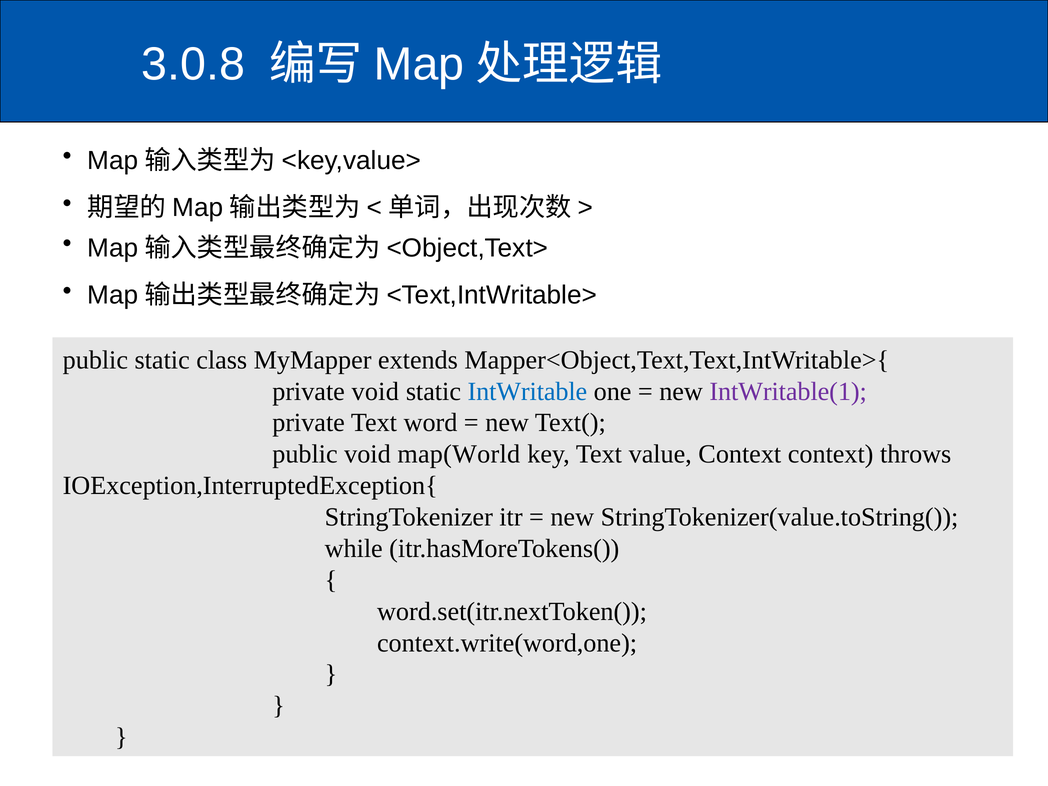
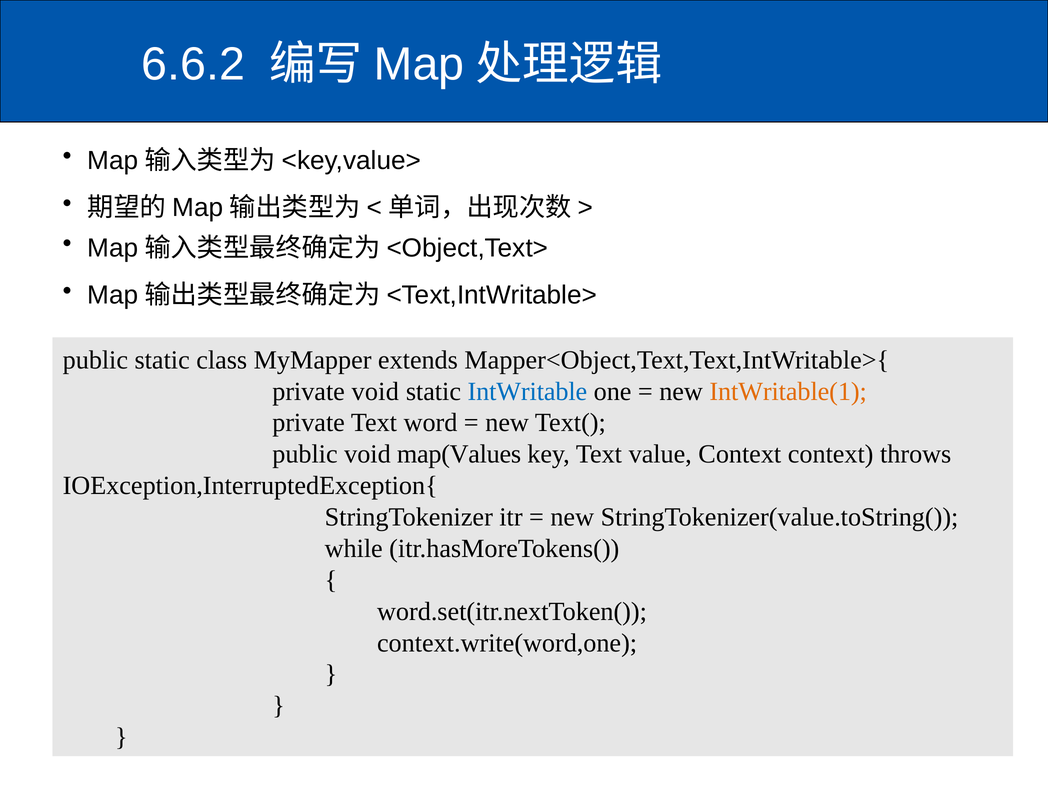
3.0.8: 3.0.8 -> 6.6.2
IntWritable(1 colour: purple -> orange
map(World: map(World -> map(Values
